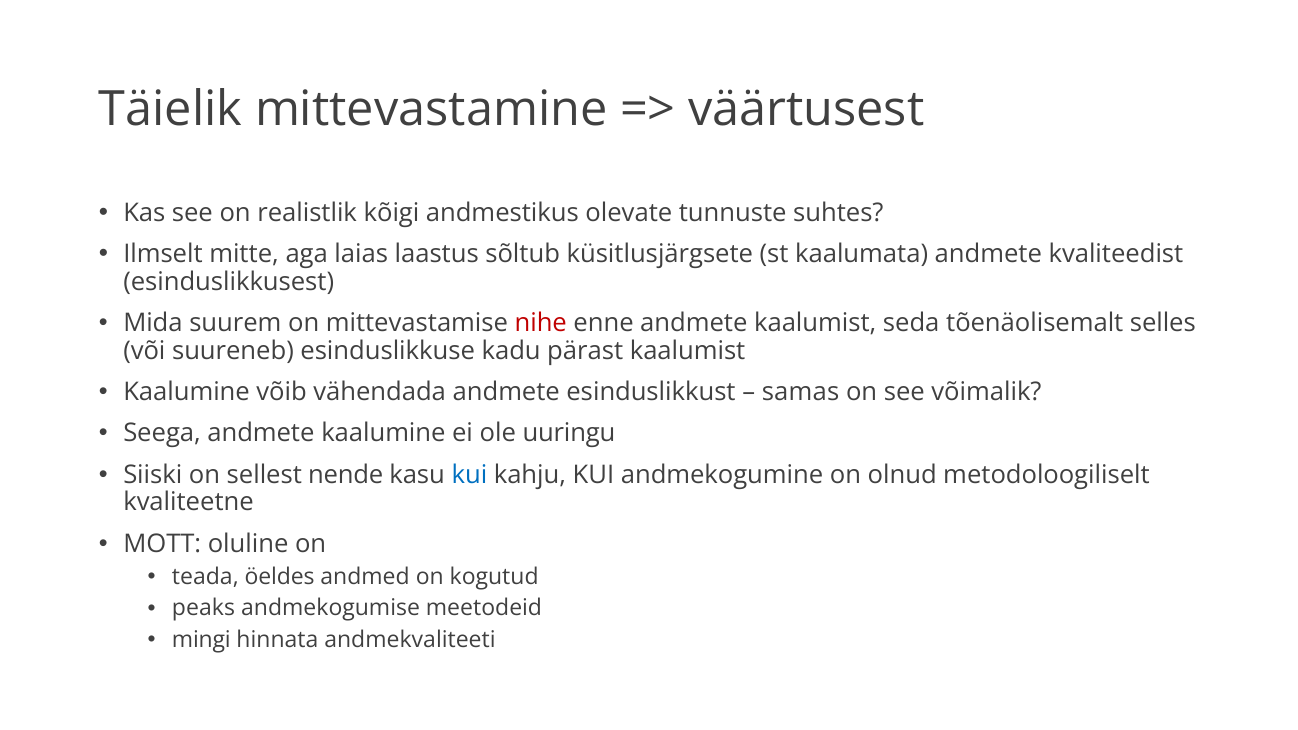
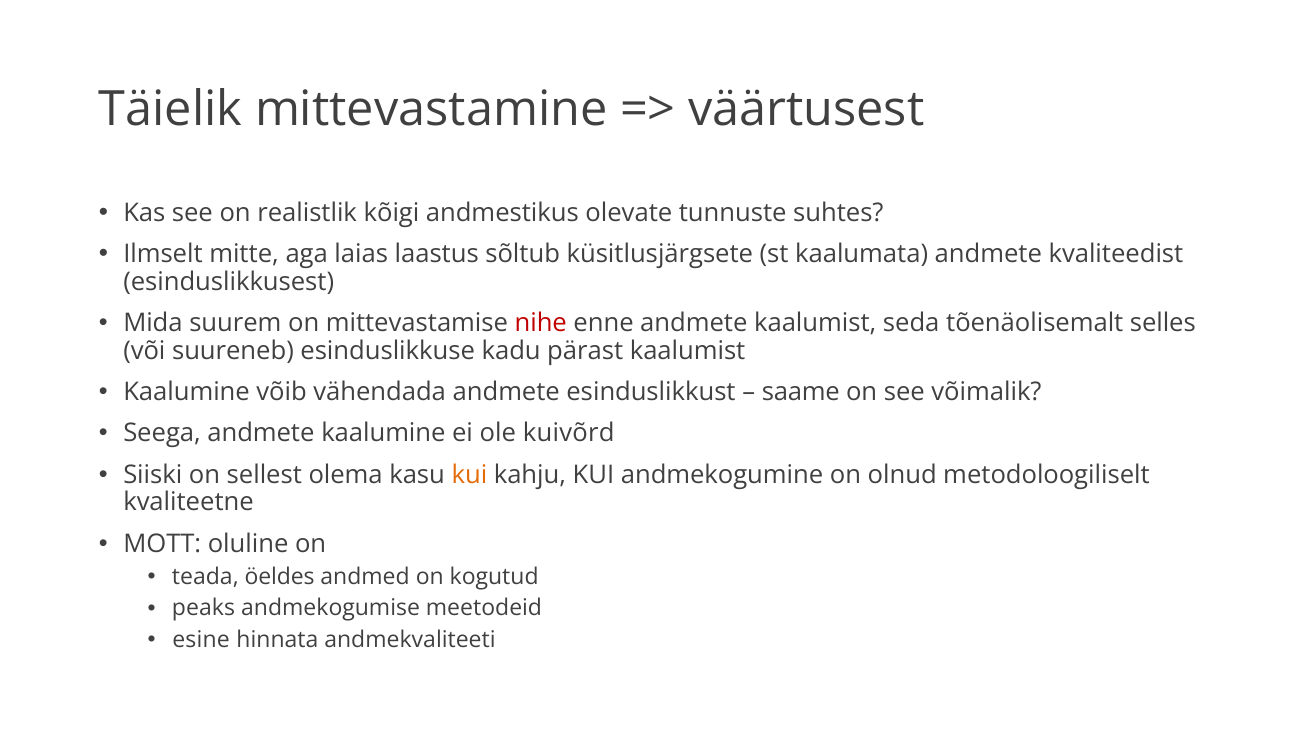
samas: samas -> saame
uuringu: uuringu -> kuivõrd
nende: nende -> olema
kui at (469, 475) colour: blue -> orange
mingi: mingi -> esine
